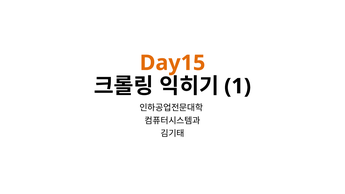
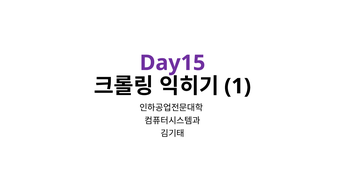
Day15 colour: orange -> purple
